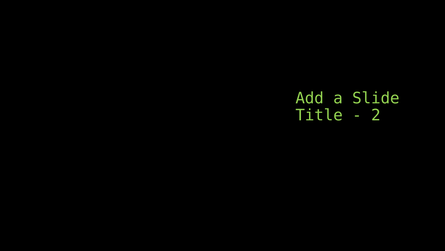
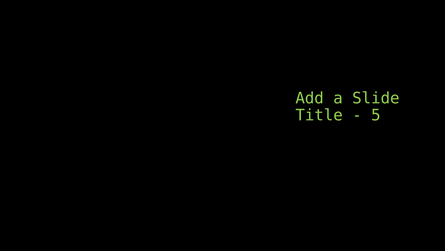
2: 2 -> 5
